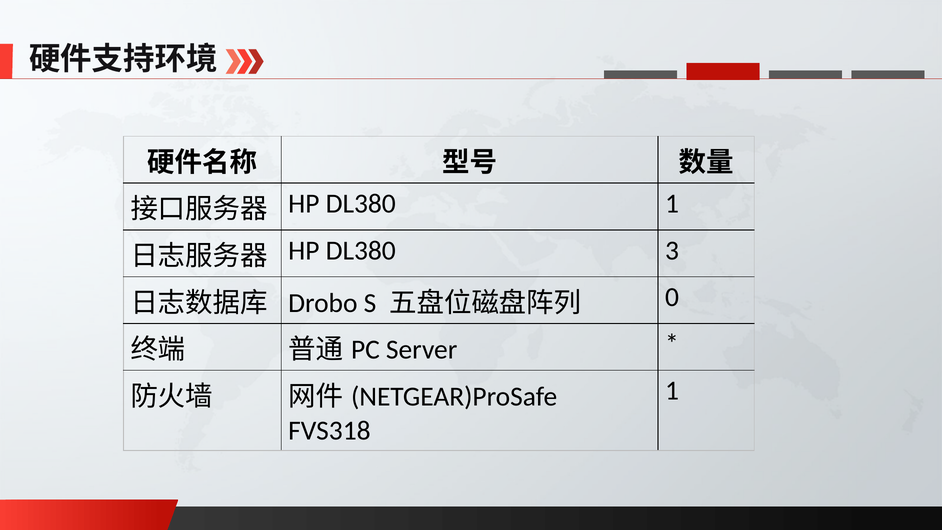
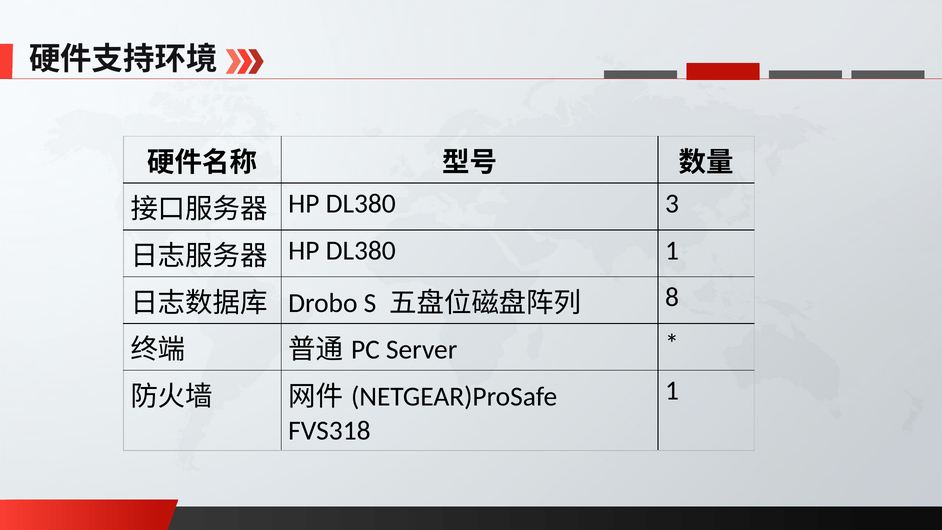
DL380 1: 1 -> 3
DL380 3: 3 -> 1
0: 0 -> 8
